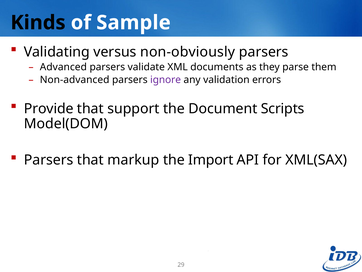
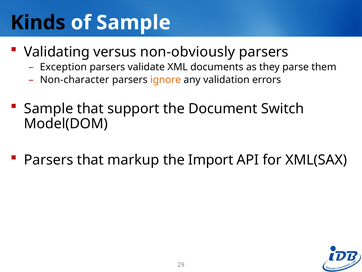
Advanced: Advanced -> Exception
Non-advanced: Non-advanced -> Non-character
ignore colour: purple -> orange
Provide at (49, 108): Provide -> Sample
Scripts: Scripts -> Switch
